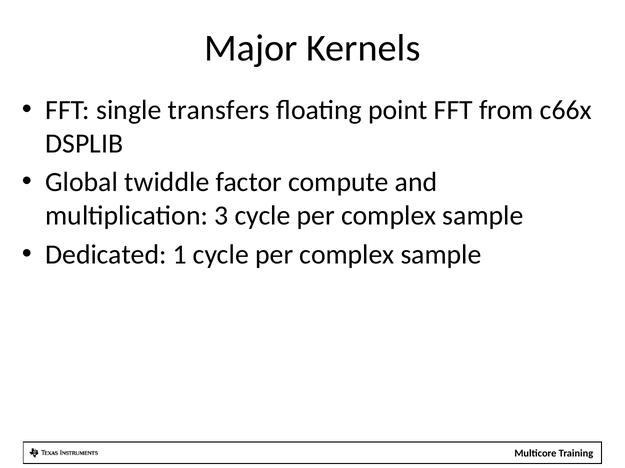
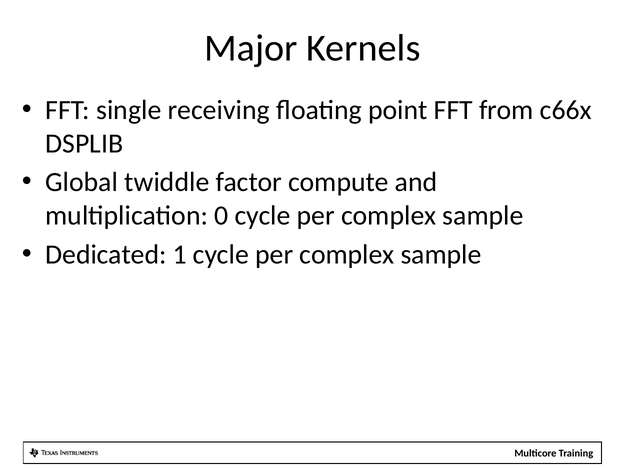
transfers: transfers -> receiving
3: 3 -> 0
